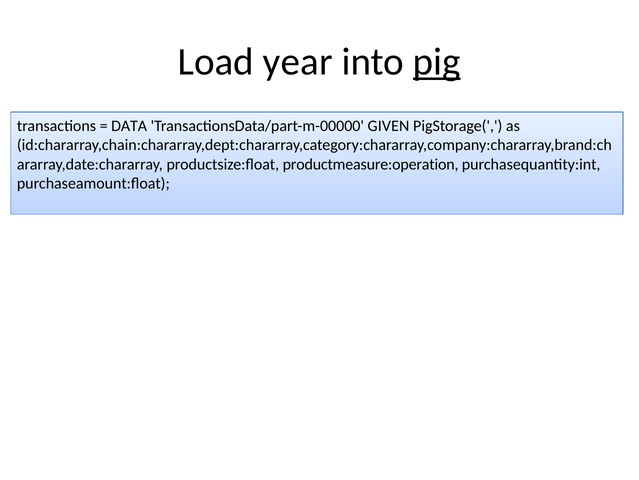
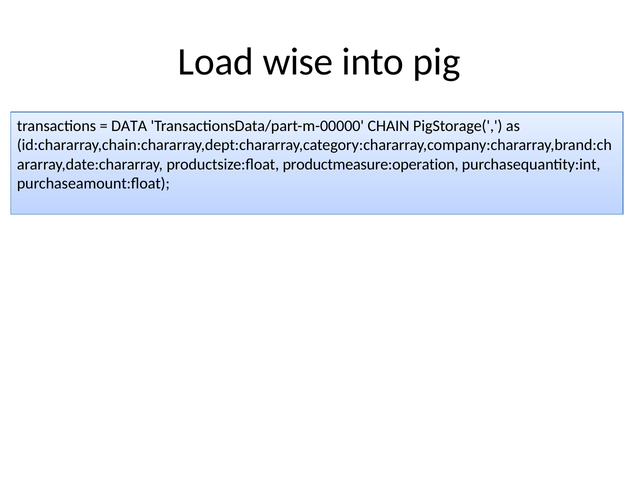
year: year -> wise
pig underline: present -> none
GIVEN: GIVEN -> CHAIN
